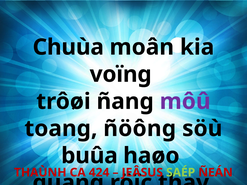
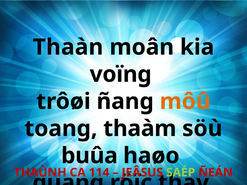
Chuùa: Chuùa -> Thaàn
môû colour: purple -> orange
ñöông: ñöông -> thaàm
424: 424 -> 114
